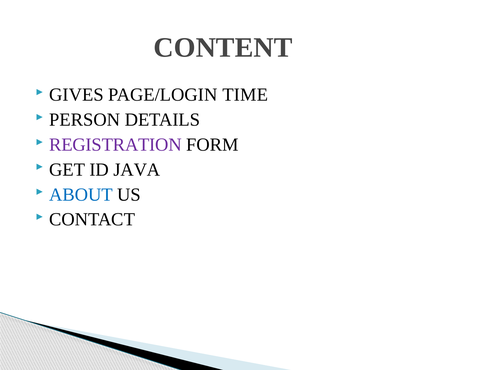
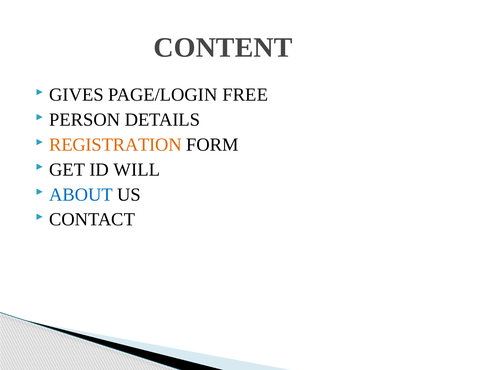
TIME: TIME -> FREE
REGISTRATION colour: purple -> orange
JAVA: JAVA -> WILL
